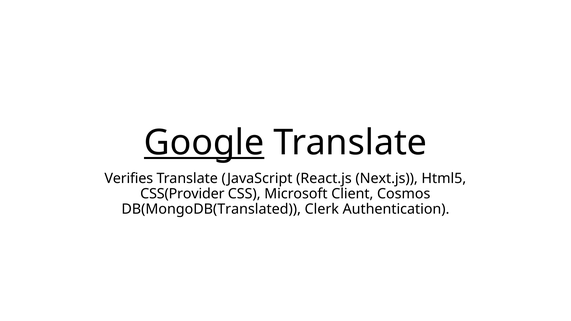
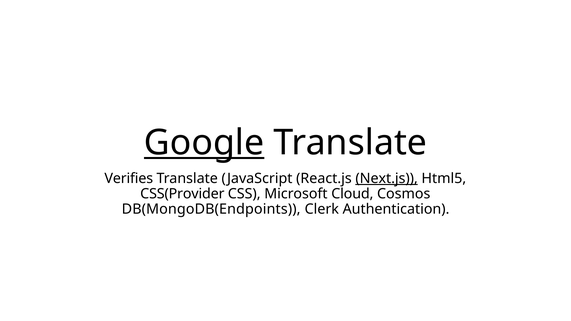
Next.js underline: none -> present
Client: Client -> Cloud
DB(MongoDB(Translated: DB(MongoDB(Translated -> DB(MongoDB(Endpoints
